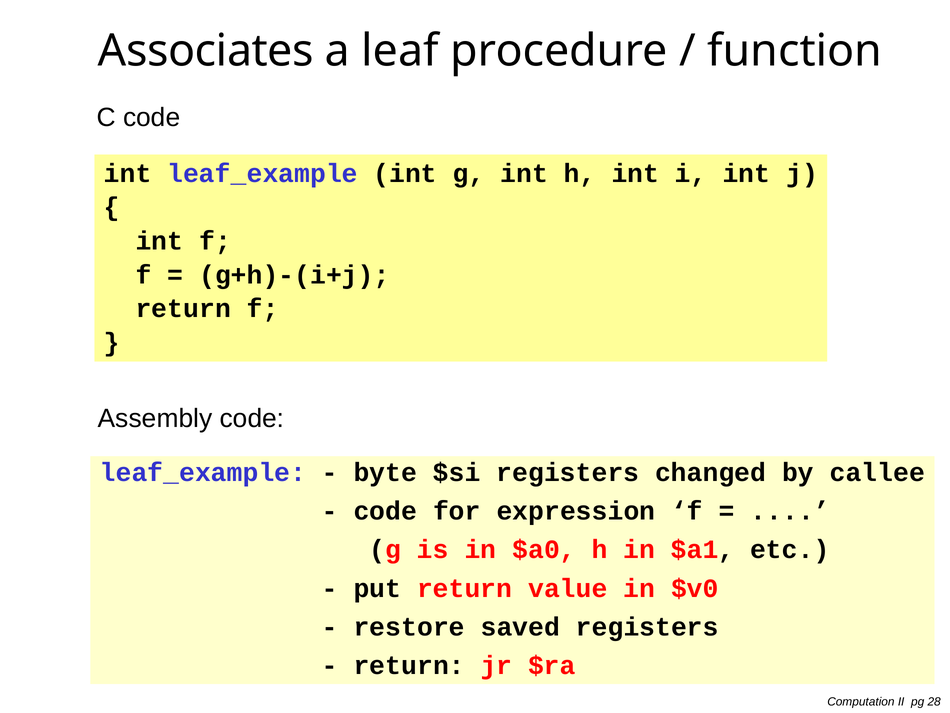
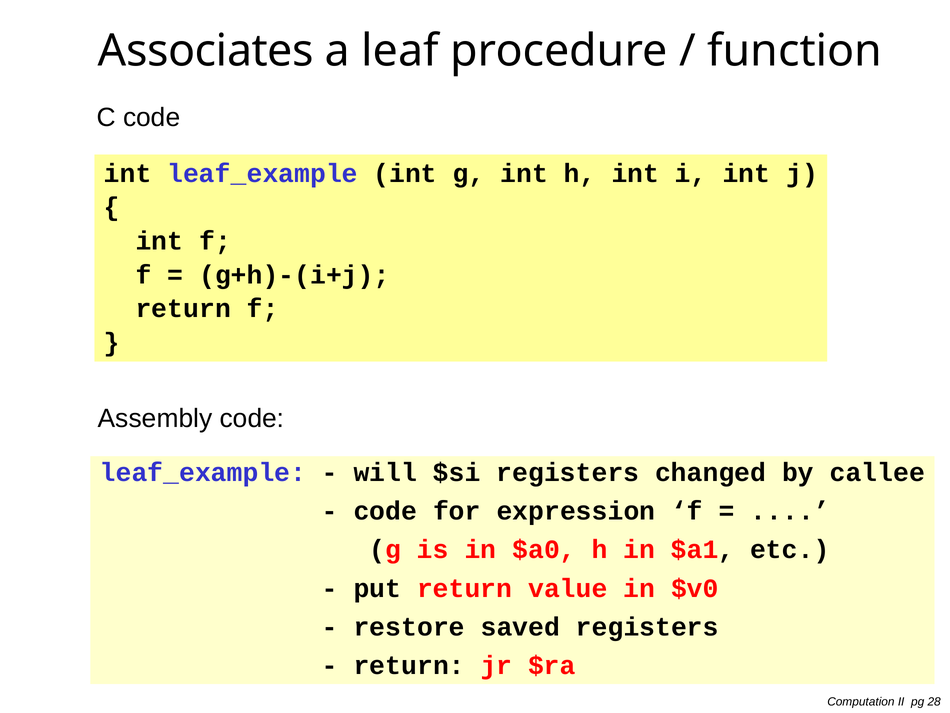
byte: byte -> will
